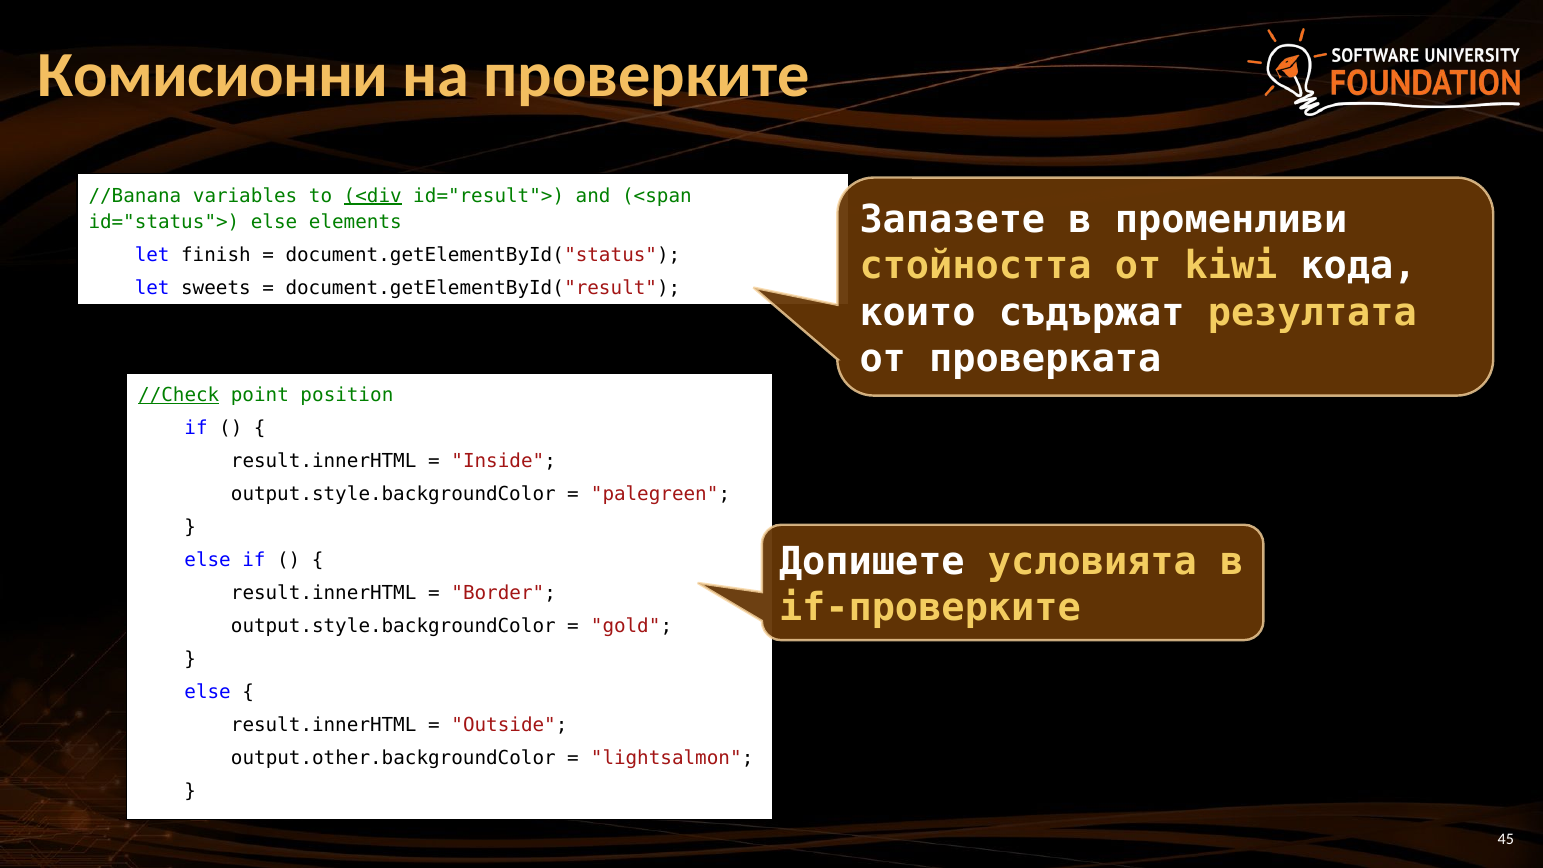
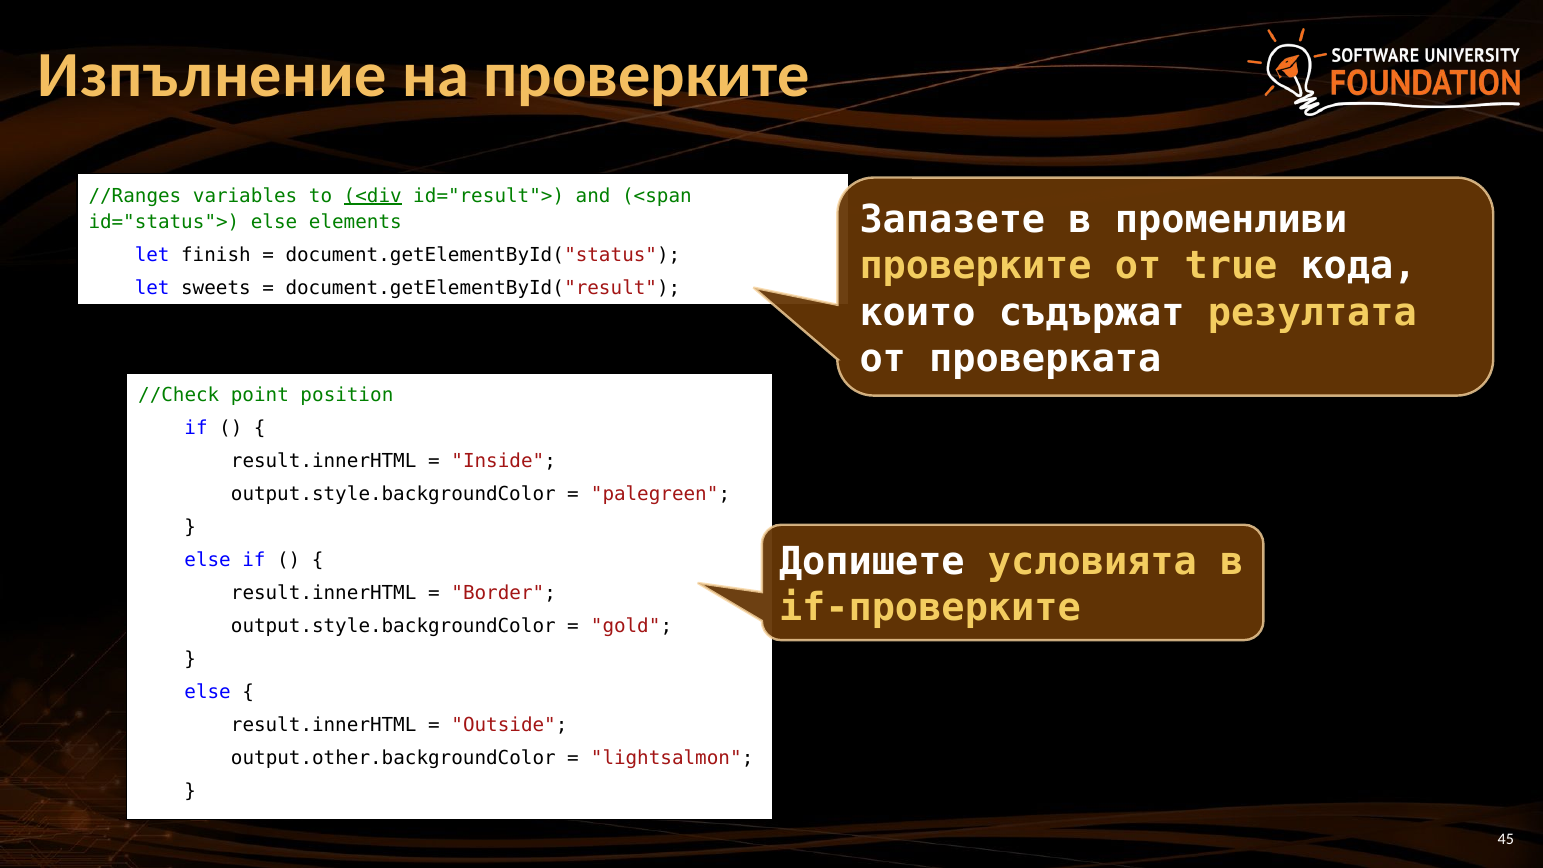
Комисионни: Комисионни -> Изпълнение
//Banana: //Banana -> //Ranges
стойността at (976, 266): стойността -> проверките
kiwi: kiwi -> true
//Check underline: present -> none
